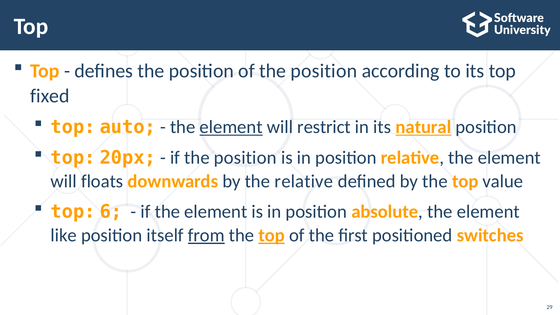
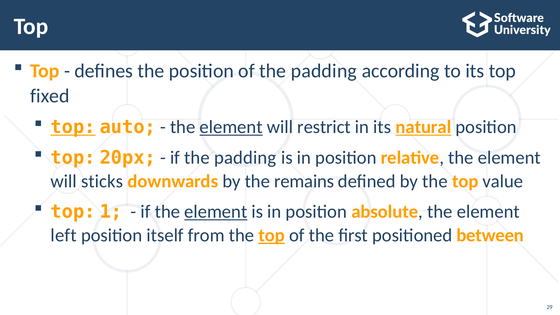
of the position: position -> padding
top at (73, 127) underline: none -> present
if the position: position -> padding
floats: floats -> sticks
the relative: relative -> remains
6: 6 -> 1
element at (216, 212) underline: none -> present
like: like -> left
from underline: present -> none
switches: switches -> between
